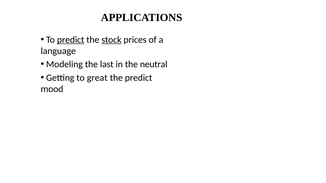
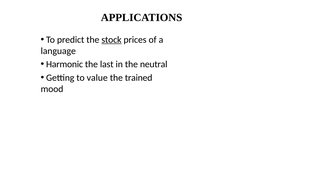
predict at (71, 40) underline: present -> none
Modeling: Modeling -> Harmonic
great: great -> value
the predict: predict -> trained
